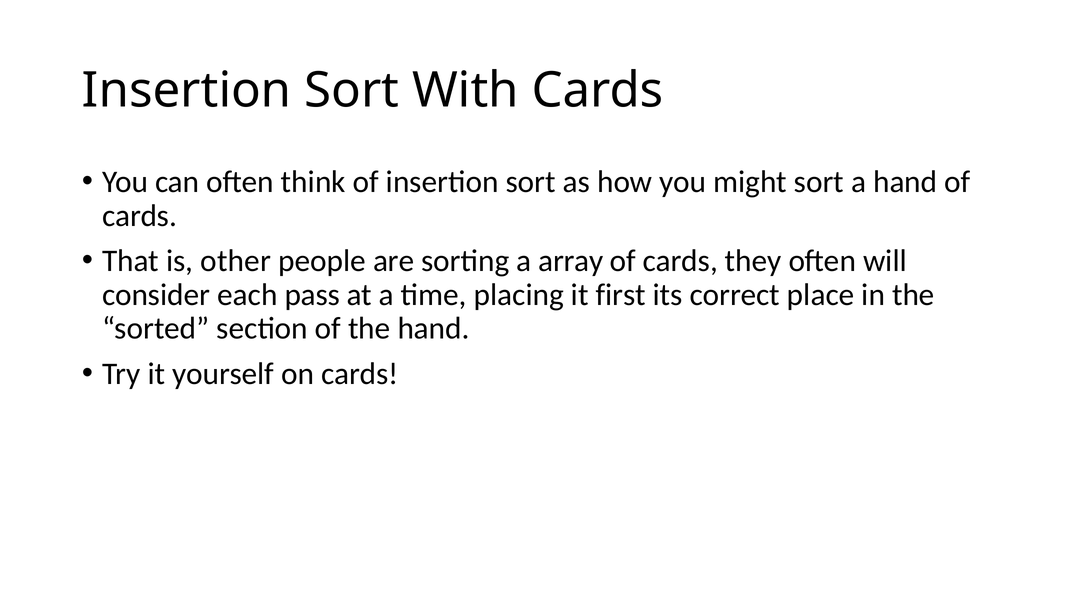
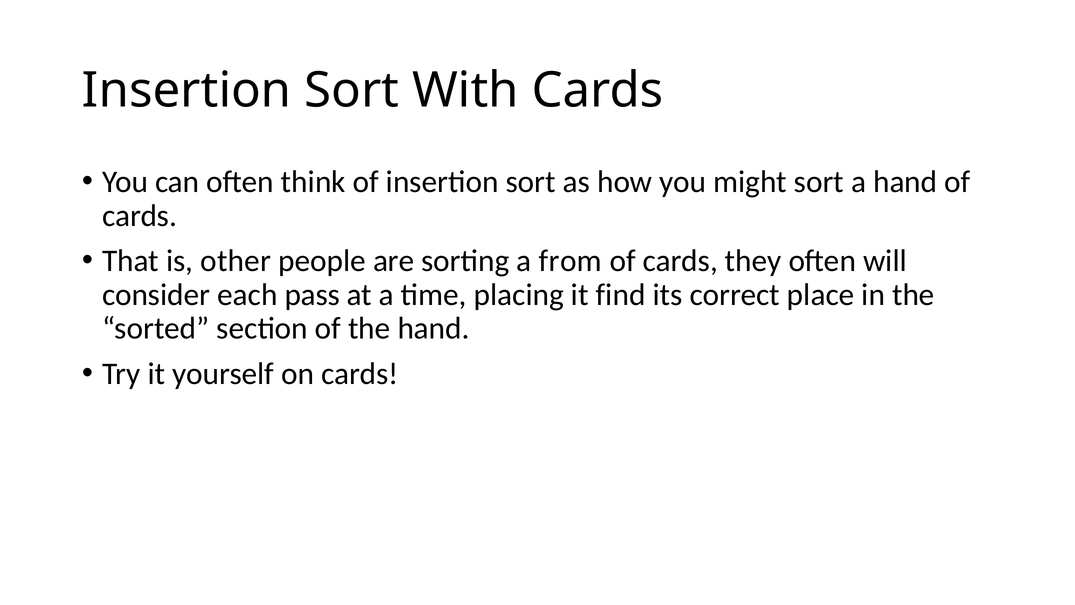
array: array -> from
first: first -> find
